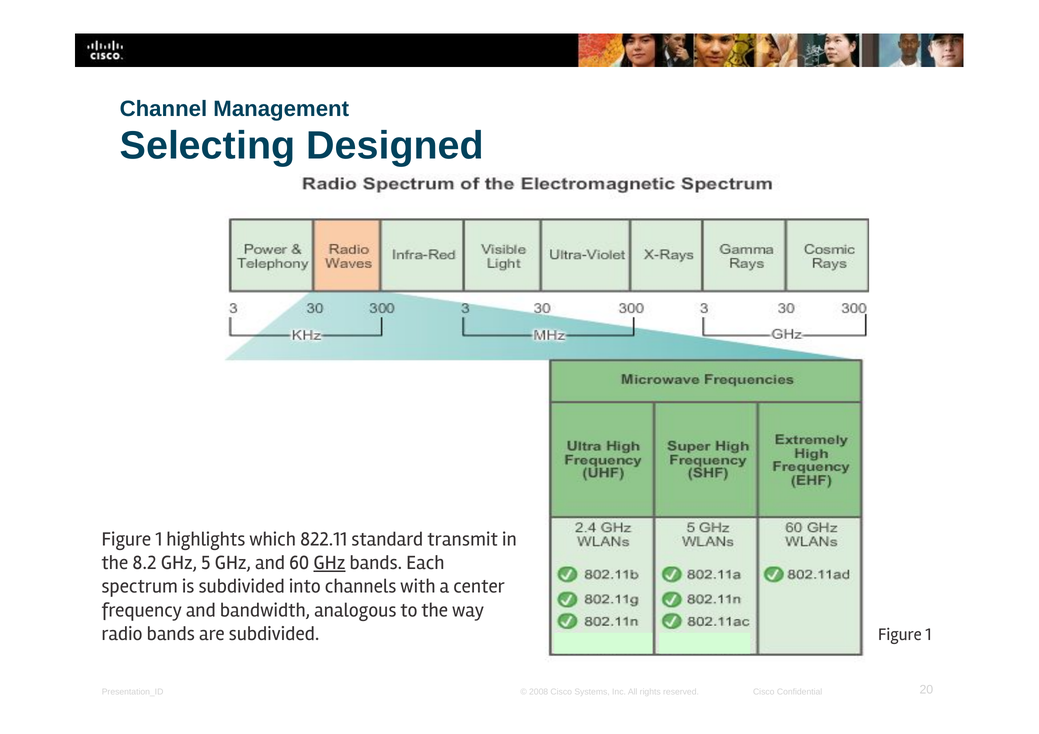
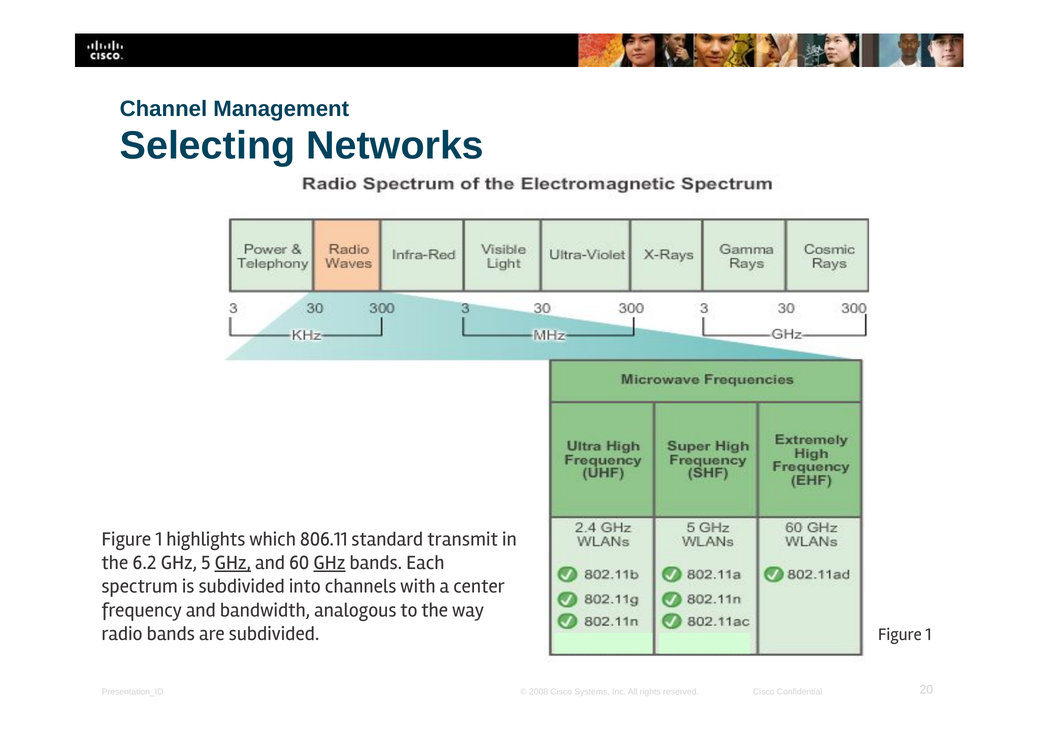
Designed: Designed -> Networks
822.11: 822.11 -> 806.11
8.2: 8.2 -> 6.2
GHz at (233, 563) underline: none -> present
